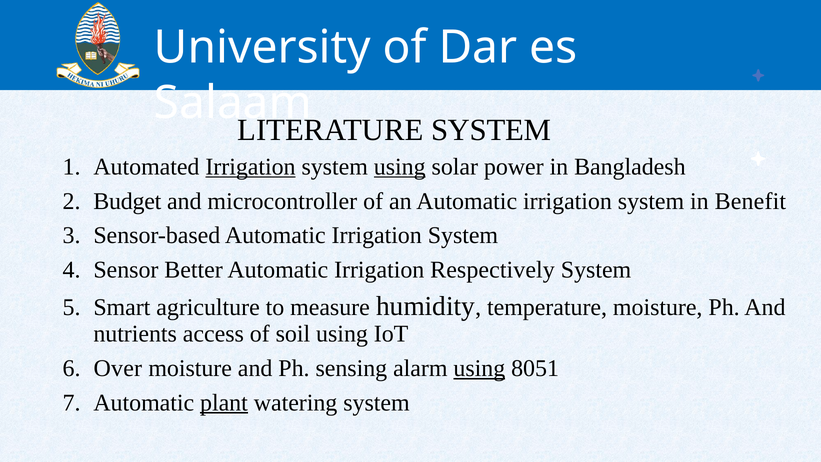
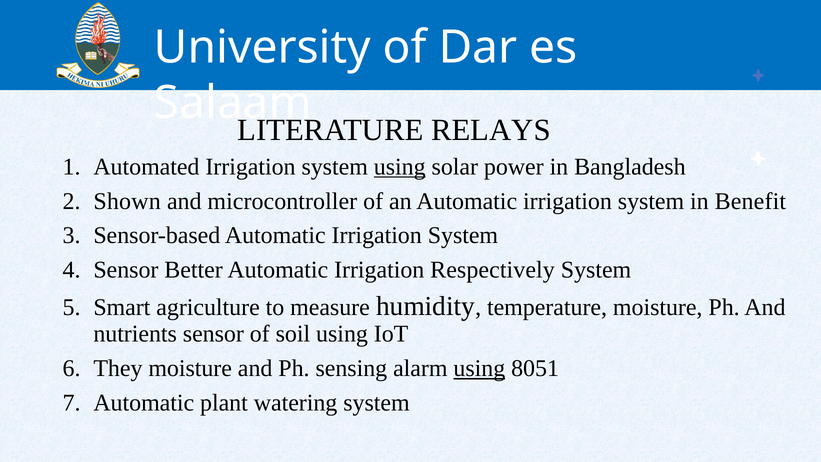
LITERATURE SYSTEM: SYSTEM -> RELAYS
Irrigation at (250, 167) underline: present -> none
Budget: Budget -> Shown
nutrients access: access -> sensor
Over: Over -> They
plant underline: present -> none
